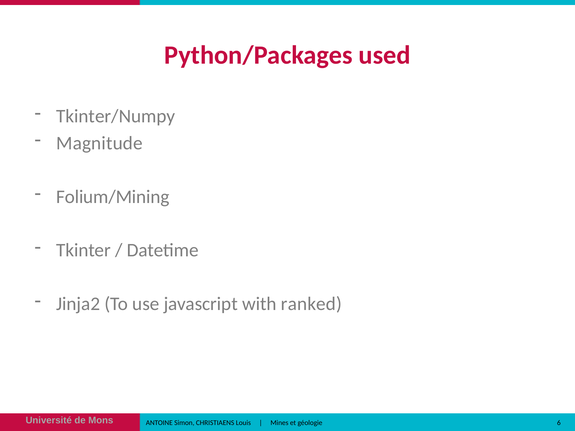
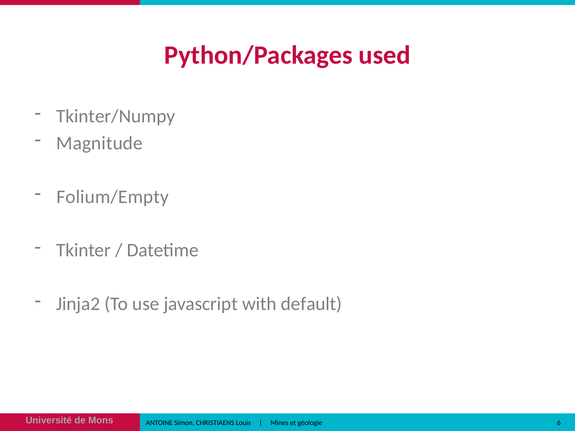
Folium/Mining: Folium/Mining -> Folium/Empty
ranked: ranked -> default
